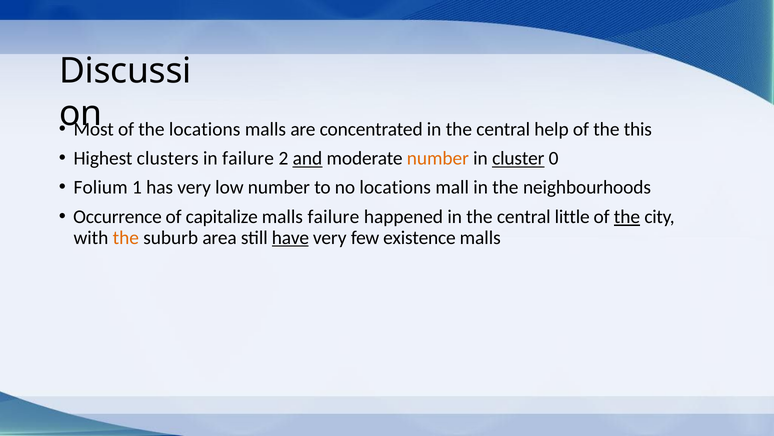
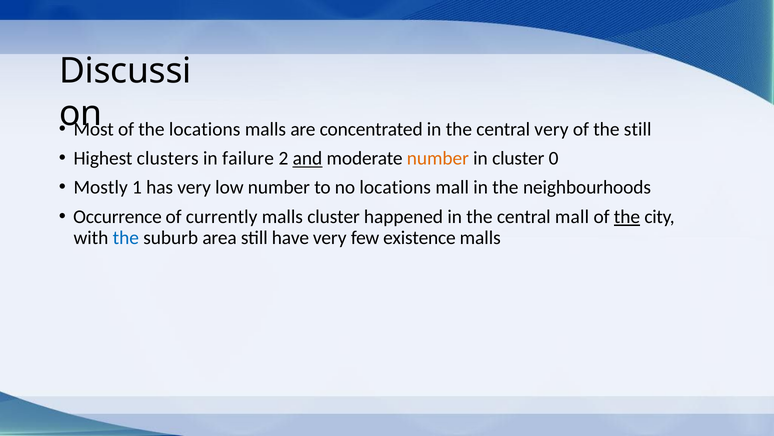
central help: help -> very
the this: this -> still
cluster at (518, 158) underline: present -> none
Folium: Folium -> Mostly
capitalize: capitalize -> currently
malls failure: failure -> cluster
central little: little -> mall
the at (126, 237) colour: orange -> blue
have underline: present -> none
